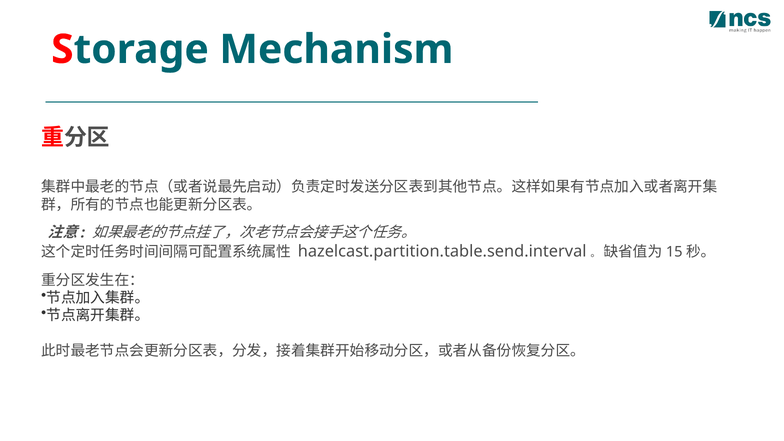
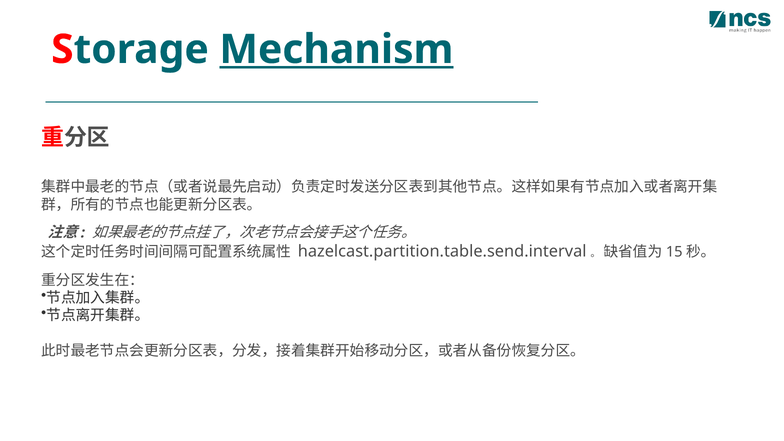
Mechanism underline: none -> present
